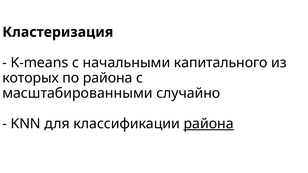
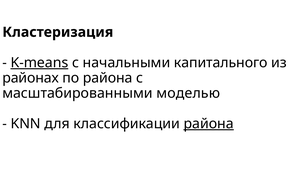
K-means underline: none -> present
которых: которых -> районах
случайно: случайно -> моделью
